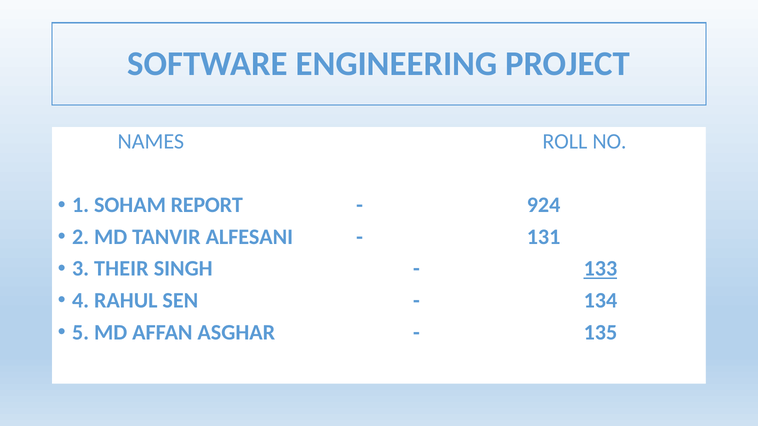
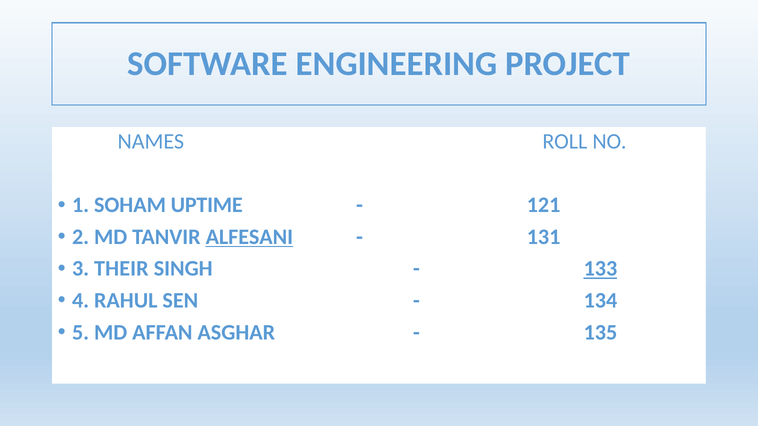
REPORT: REPORT -> UPTIME
924: 924 -> 121
ALFESANI underline: none -> present
